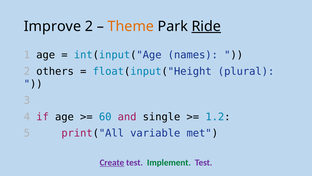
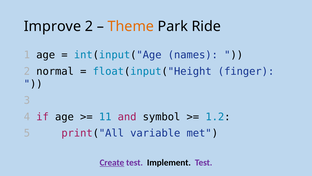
Ride underline: present -> none
others: others -> normal
plural: plural -> finger
60: 60 -> 11
single: single -> symbol
Implement colour: green -> black
